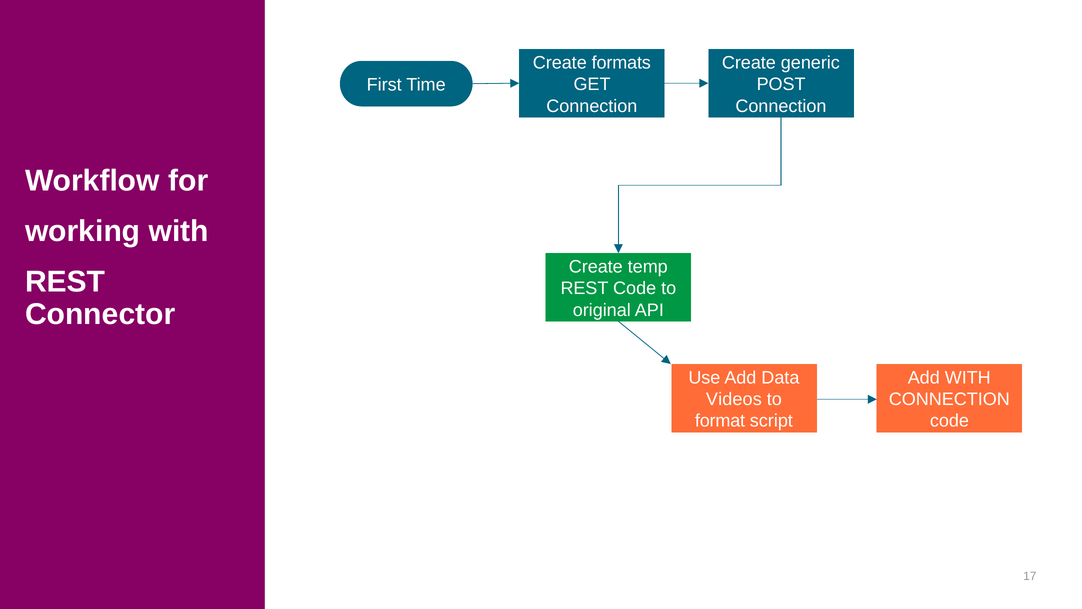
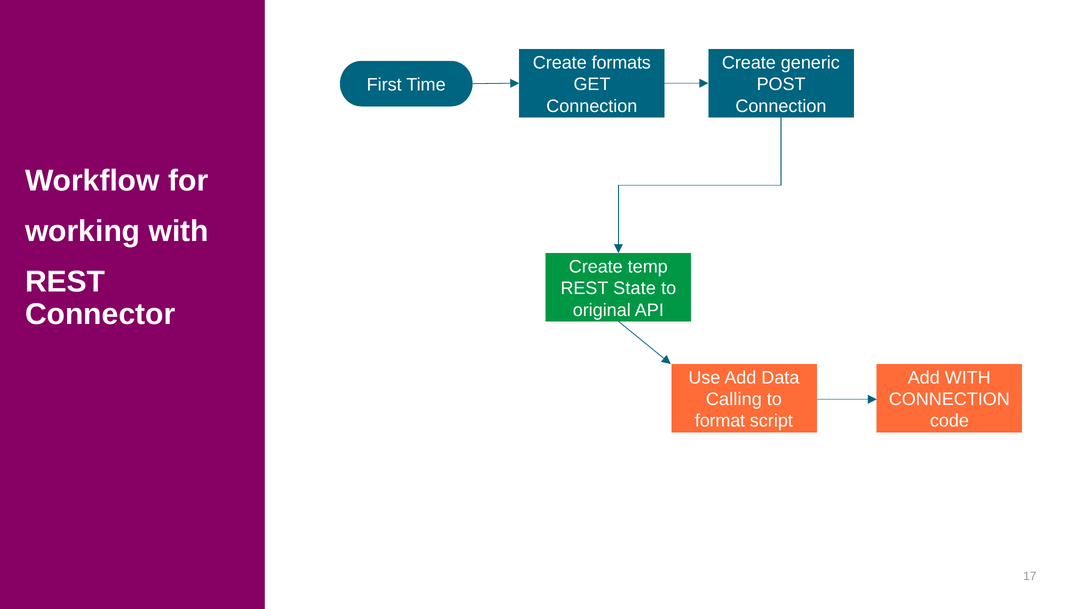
REST Code: Code -> State
Videos: Videos -> Calling
